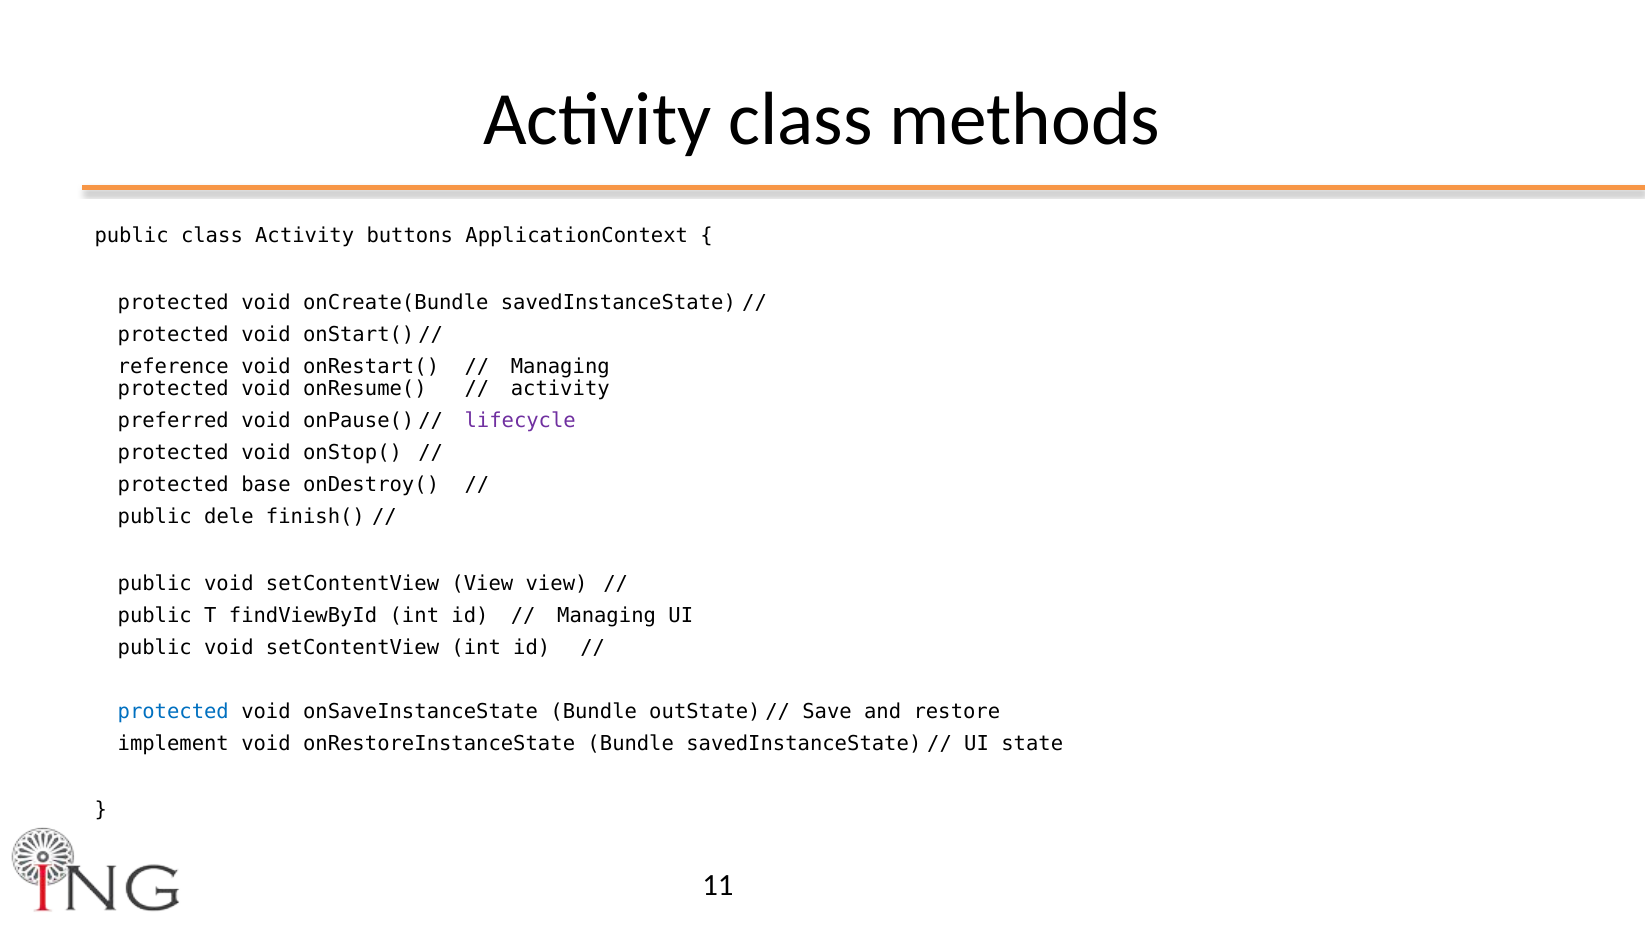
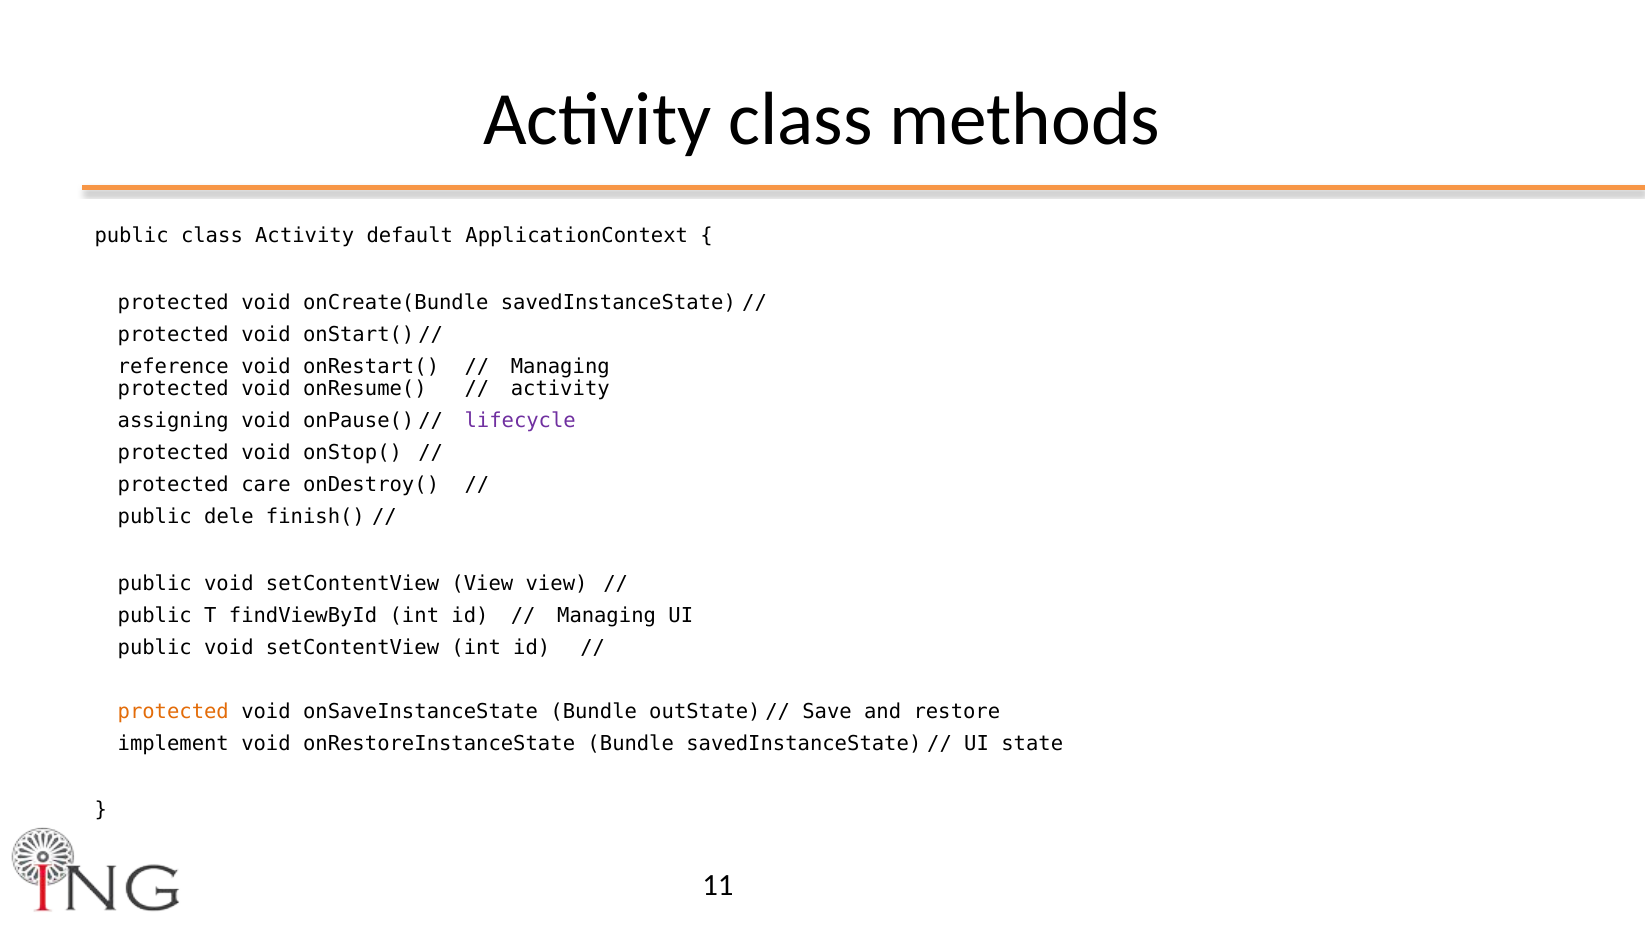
buttons: buttons -> default
preferred: preferred -> assigning
base: base -> care
protected at (173, 712) colour: blue -> orange
